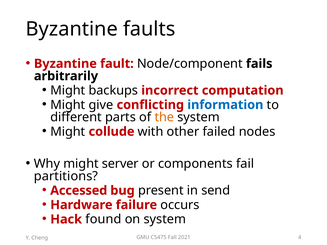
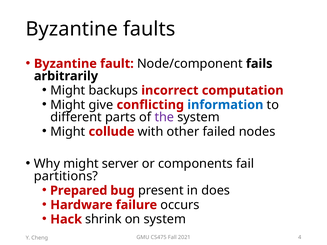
the colour: orange -> purple
Accessed: Accessed -> Prepared
send: send -> does
found: found -> shrink
